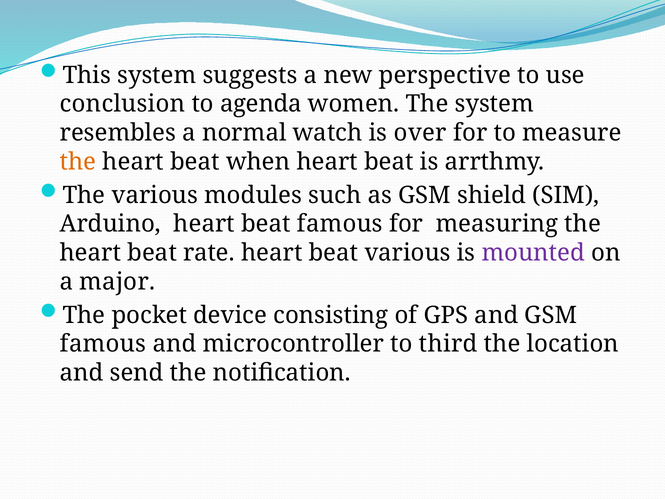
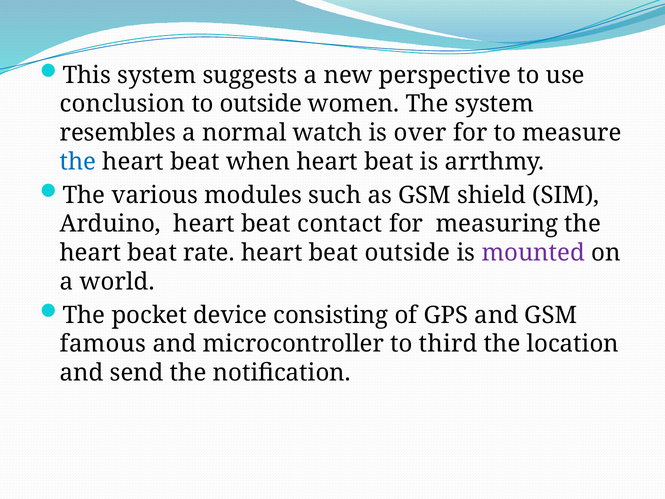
to agenda: agenda -> outside
the at (78, 162) colour: orange -> blue
beat famous: famous -> contact
beat various: various -> outside
major: major -> world
